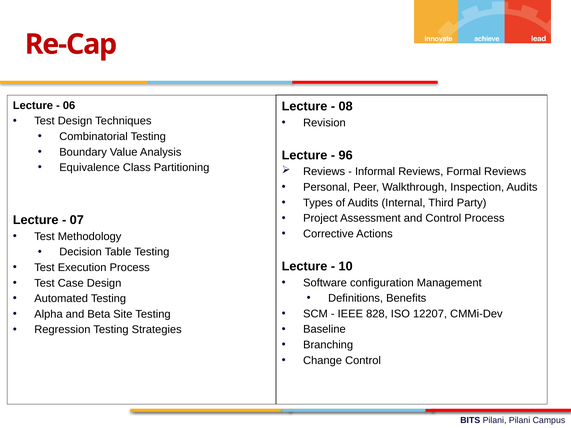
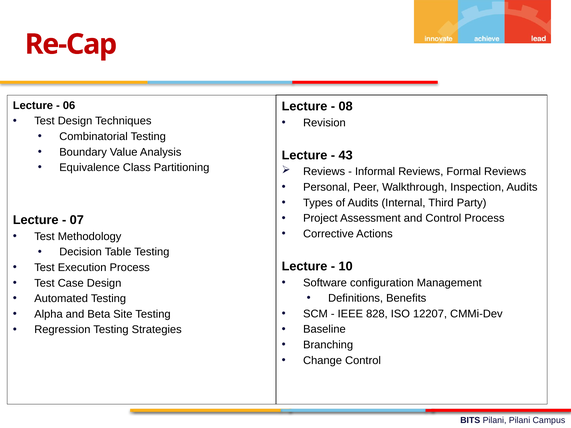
96: 96 -> 43
